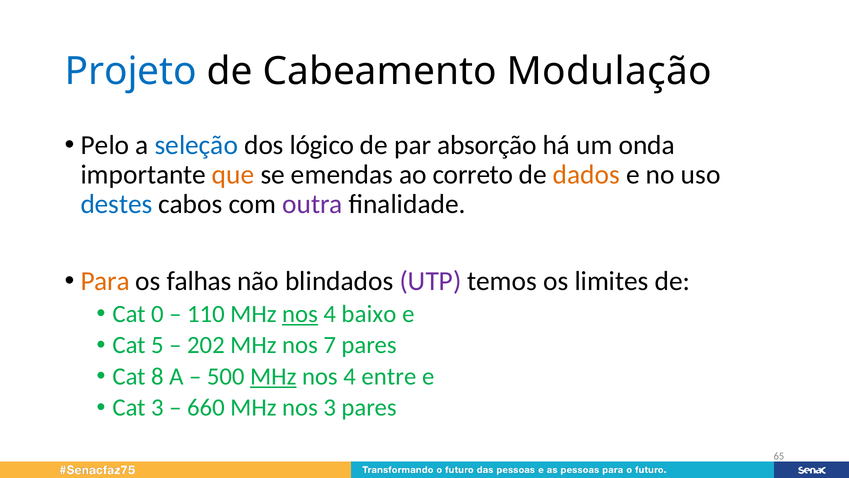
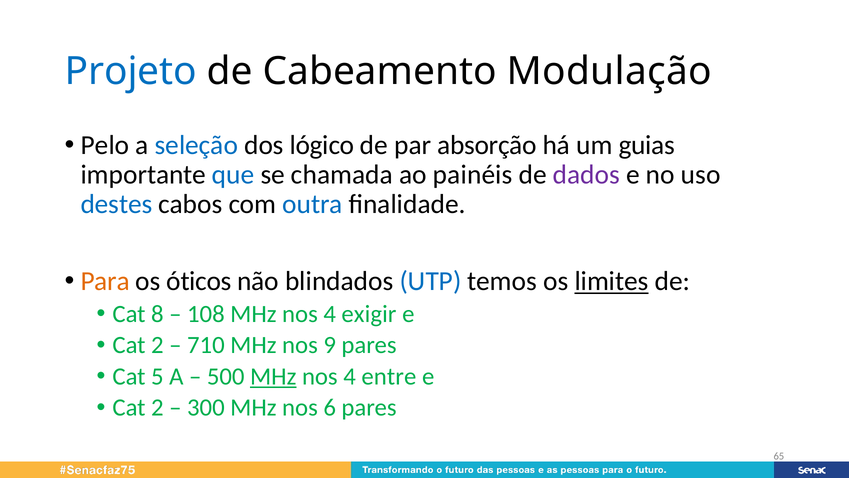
onda: onda -> guias
que colour: orange -> blue
emendas: emendas -> chamada
correto: correto -> painéis
dados colour: orange -> purple
outra colour: purple -> blue
falhas: falhas -> óticos
UTP colour: purple -> blue
limites underline: none -> present
0: 0 -> 8
110: 110 -> 108
nos at (300, 314) underline: present -> none
baixo: baixo -> exigir
5 at (157, 345): 5 -> 2
202: 202 -> 710
7: 7 -> 9
8: 8 -> 5
3 at (157, 407): 3 -> 2
660: 660 -> 300
nos 3: 3 -> 6
